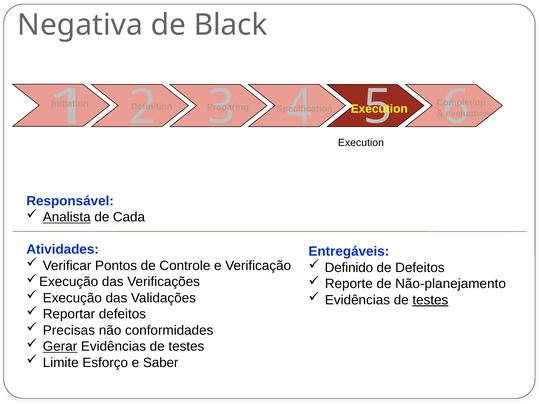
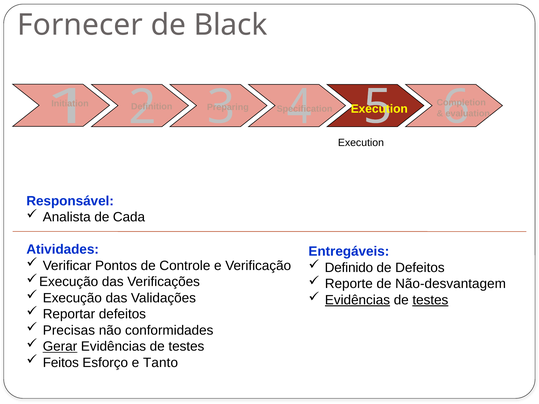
Negativa: Negativa -> Fornecer
Analista underline: present -> none
Não-planejamento: Não-planejamento -> Não-desvantagem
Evidências at (357, 300) underline: none -> present
Limite: Limite -> Feitos
Saber: Saber -> Tanto
